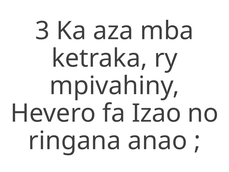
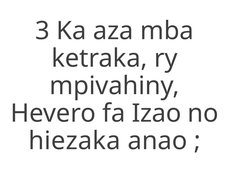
ringana: ringana -> hiezaka
